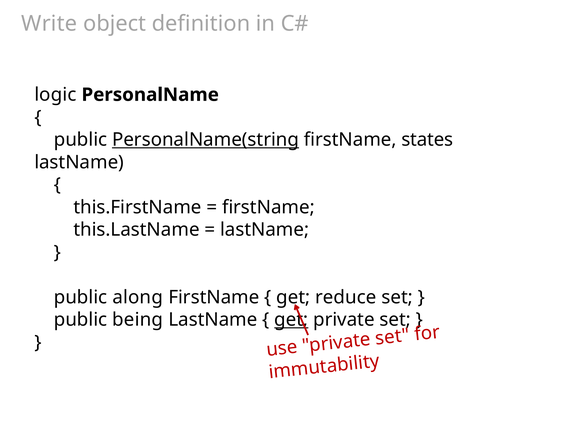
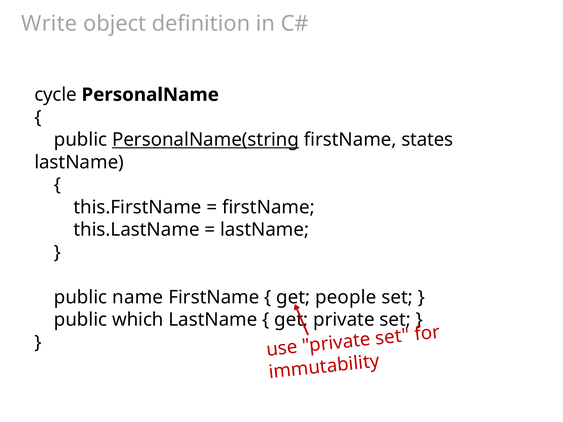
logic: logic -> cycle
along: along -> name
reduce: reduce -> people
being: being -> which
get at (291, 320) underline: present -> none
